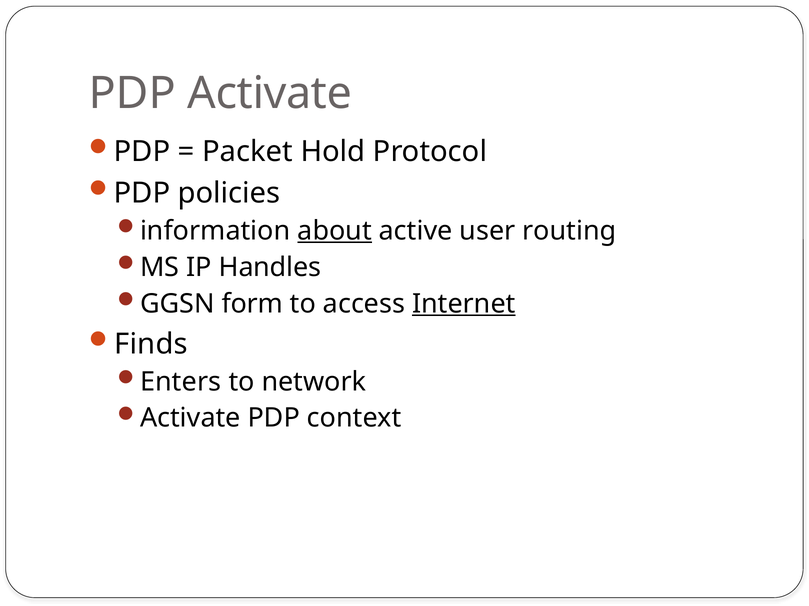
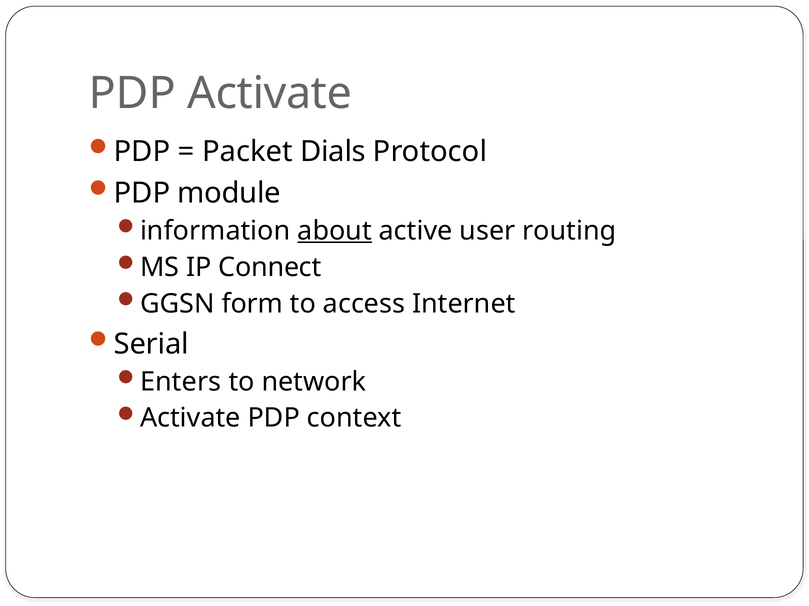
Hold: Hold -> Dials
policies: policies -> module
Handles: Handles -> Connect
Internet underline: present -> none
Finds: Finds -> Serial
